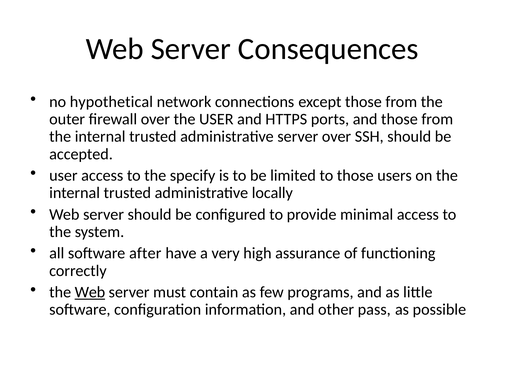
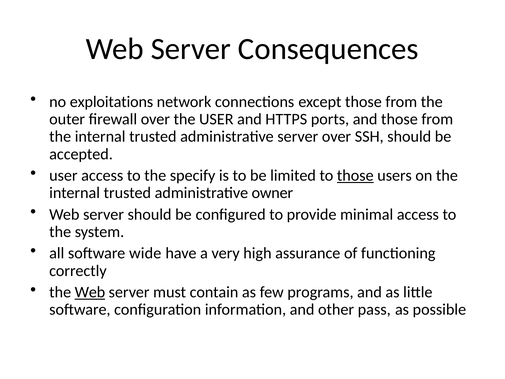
hypothetical: hypothetical -> exploitations
those at (355, 175) underline: none -> present
locally: locally -> owner
after: after -> wide
